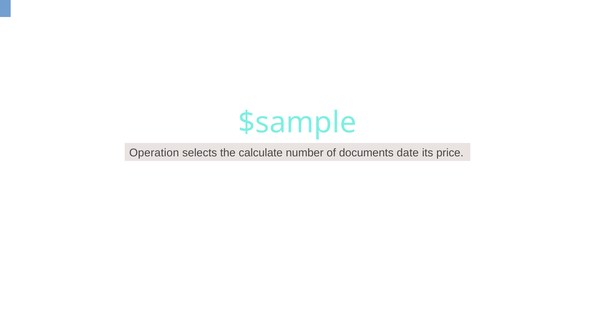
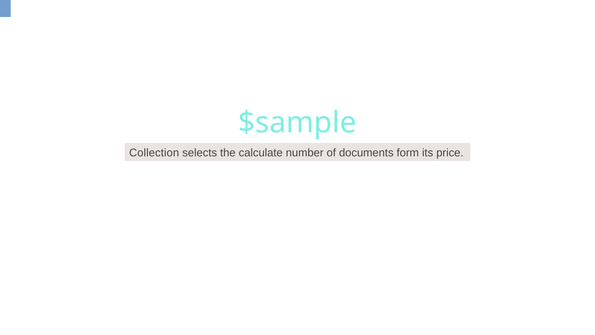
Operation: Operation -> Collection
date: date -> form
